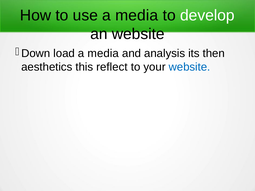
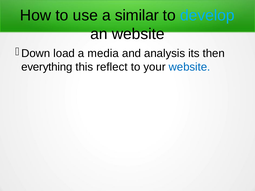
use a media: media -> similar
develop colour: white -> light blue
aesthetics: aesthetics -> everything
